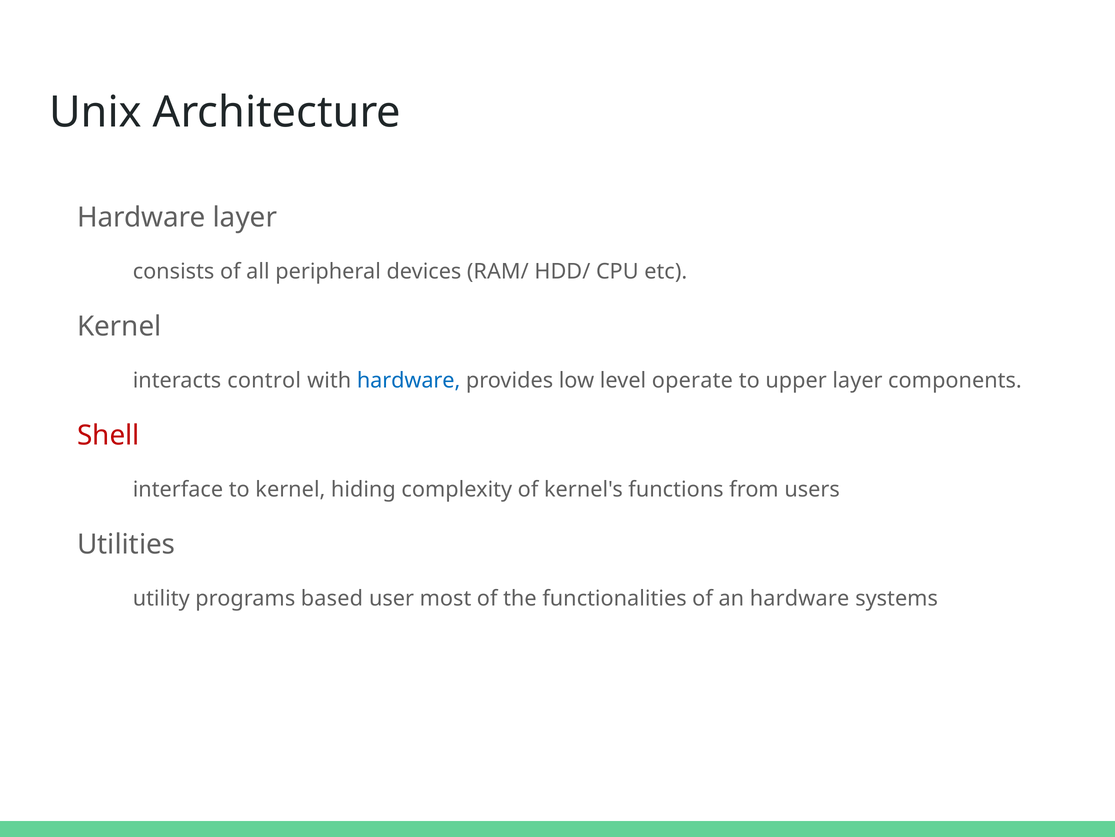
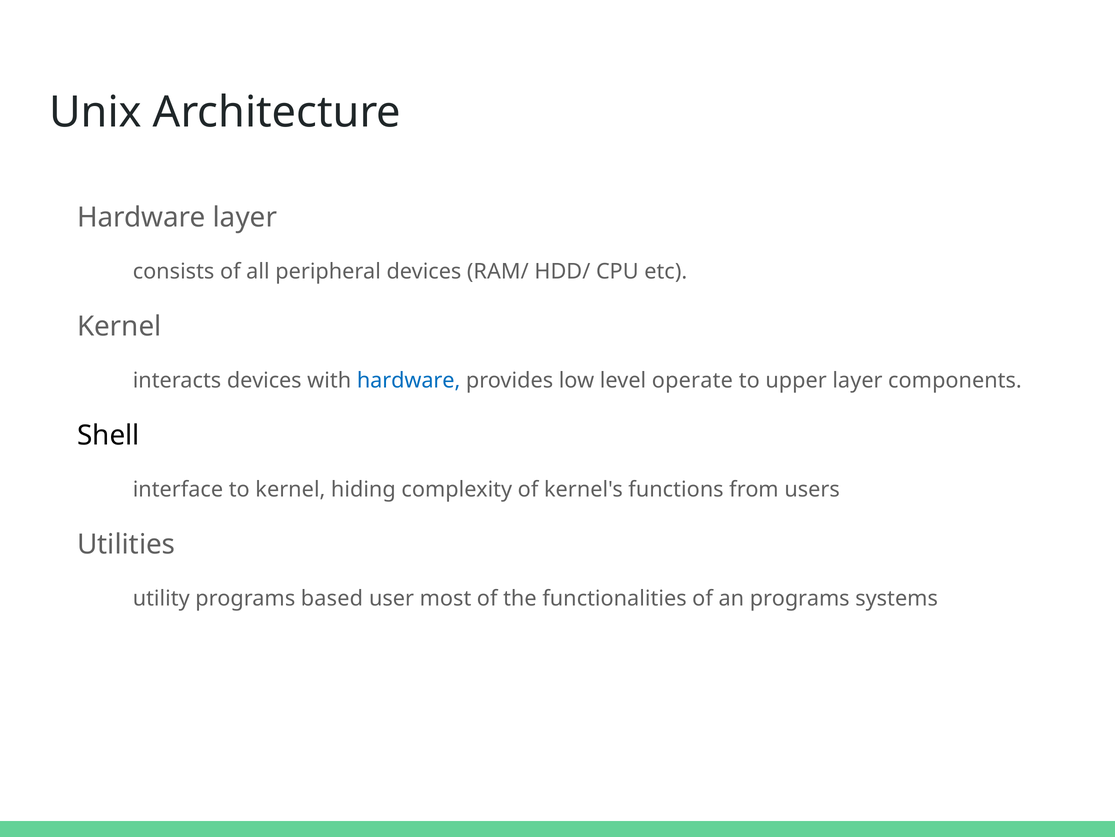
interacts control: control -> devices
Shell colour: red -> black
an hardware: hardware -> programs
